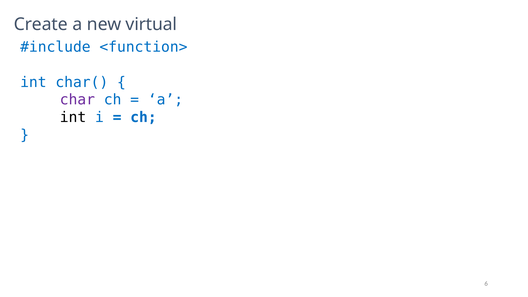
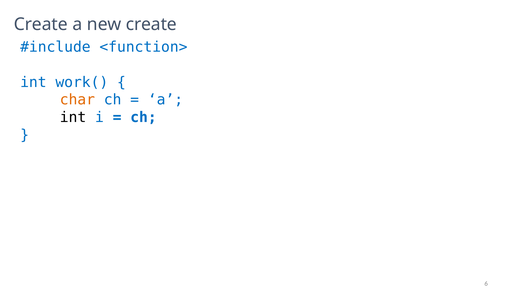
new virtual: virtual -> create
char(: char( -> work(
char colour: purple -> orange
